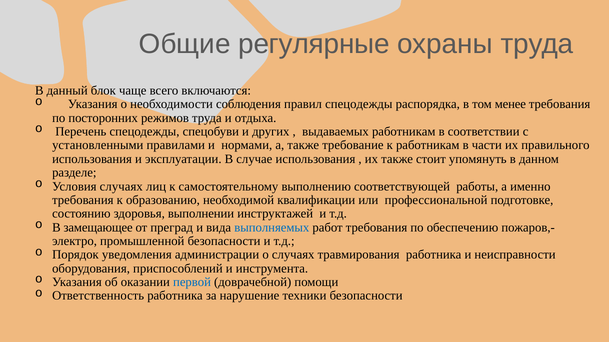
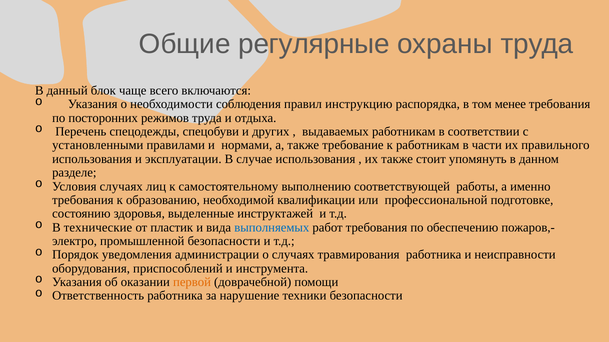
правил спецодежды: спецодежды -> инструкцию
выполнении: выполнении -> выделенные
замещающее: замещающее -> технические
преград: преград -> пластик
первой colour: blue -> orange
